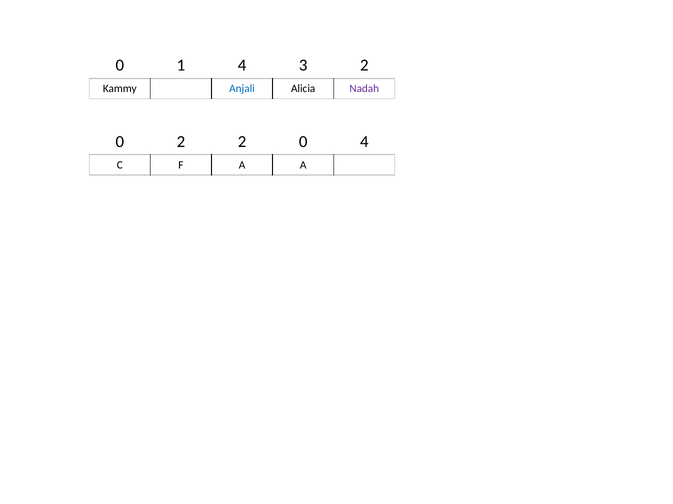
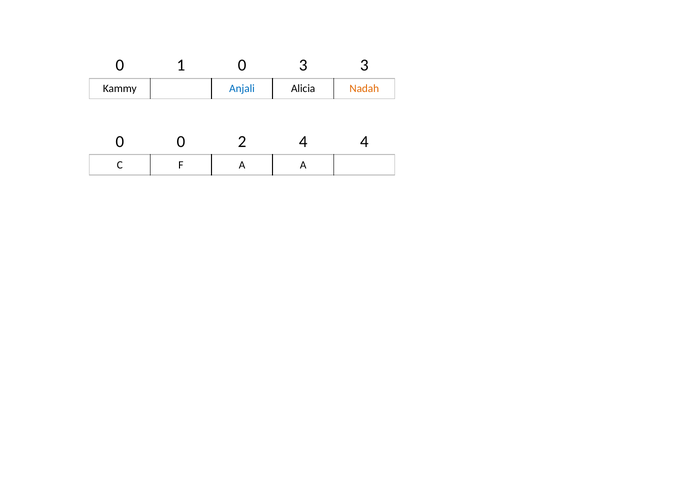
1 4: 4 -> 0
3 2: 2 -> 3
Nadah colour: purple -> orange
0 2: 2 -> 0
2 0: 0 -> 4
